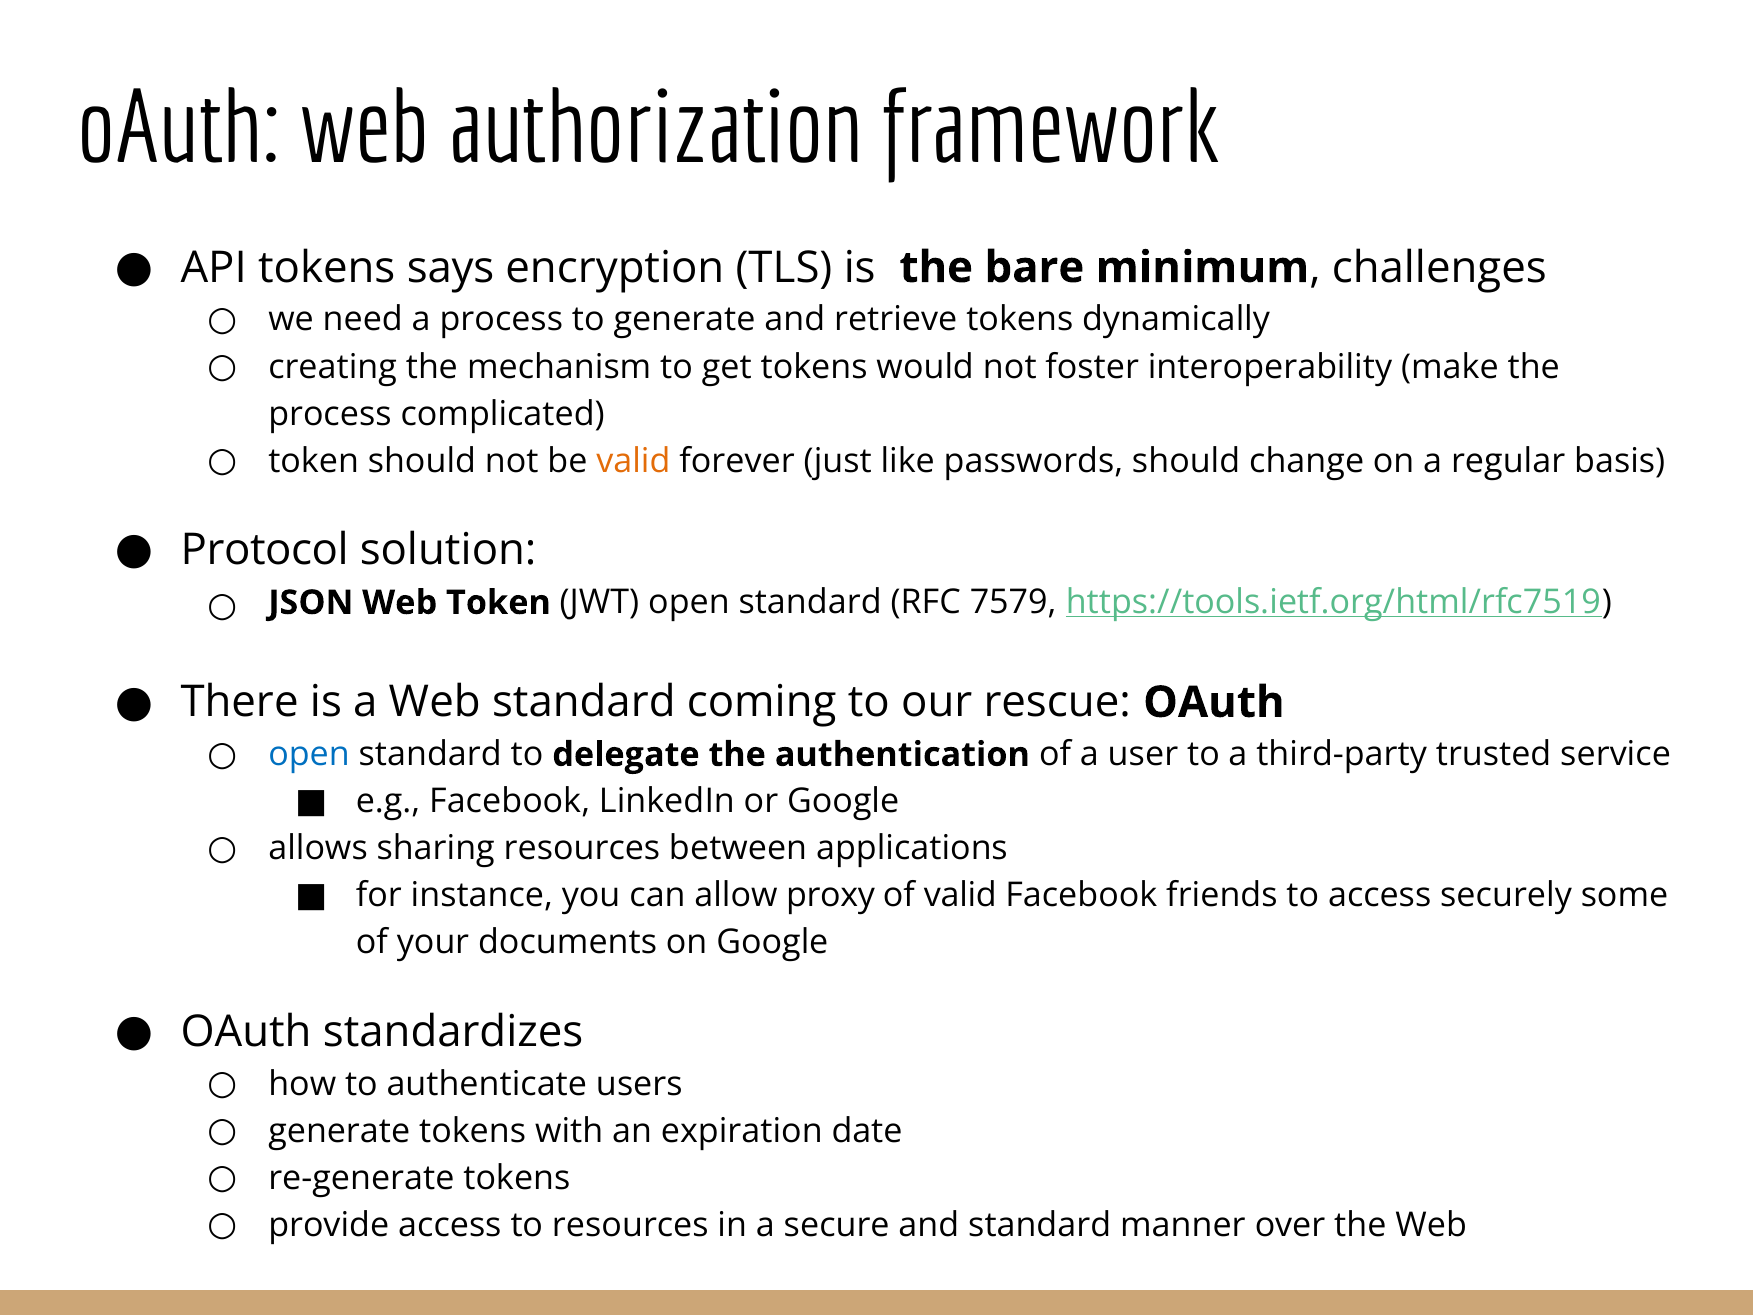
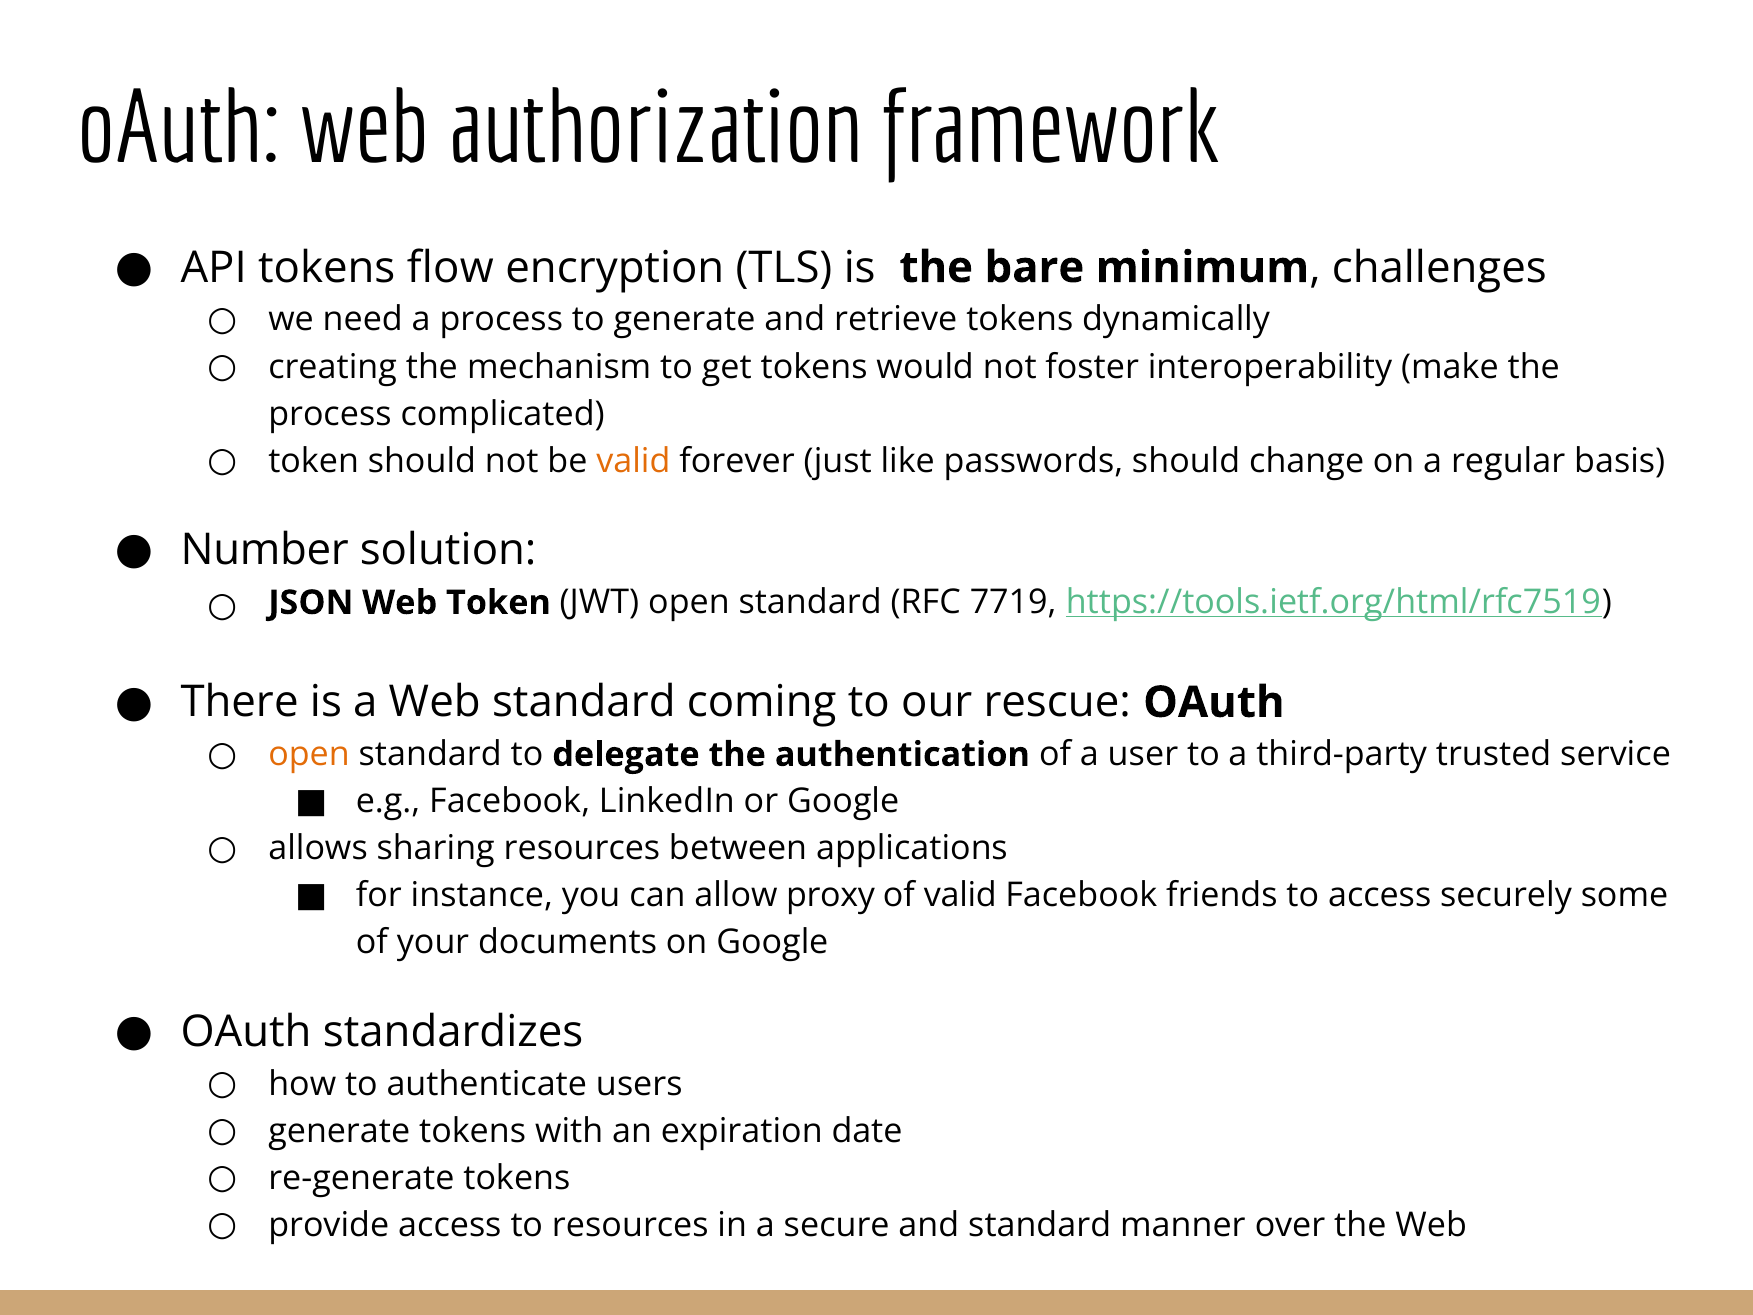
says: says -> flow
Protocol: Protocol -> Number
7579: 7579 -> 7719
open at (309, 754) colour: blue -> orange
